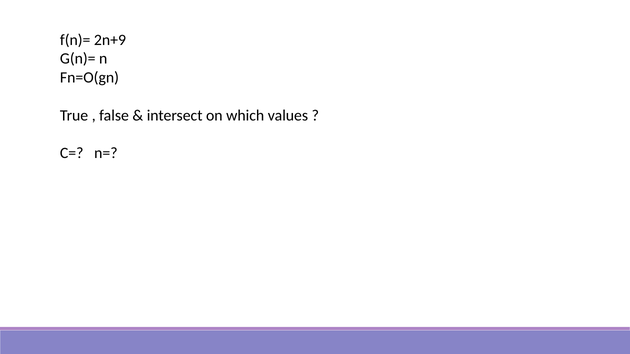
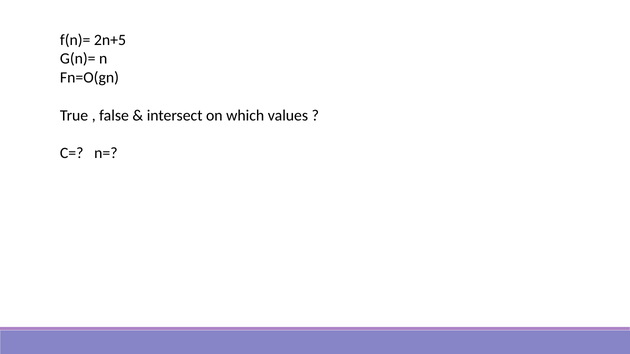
2n+9: 2n+9 -> 2n+5
